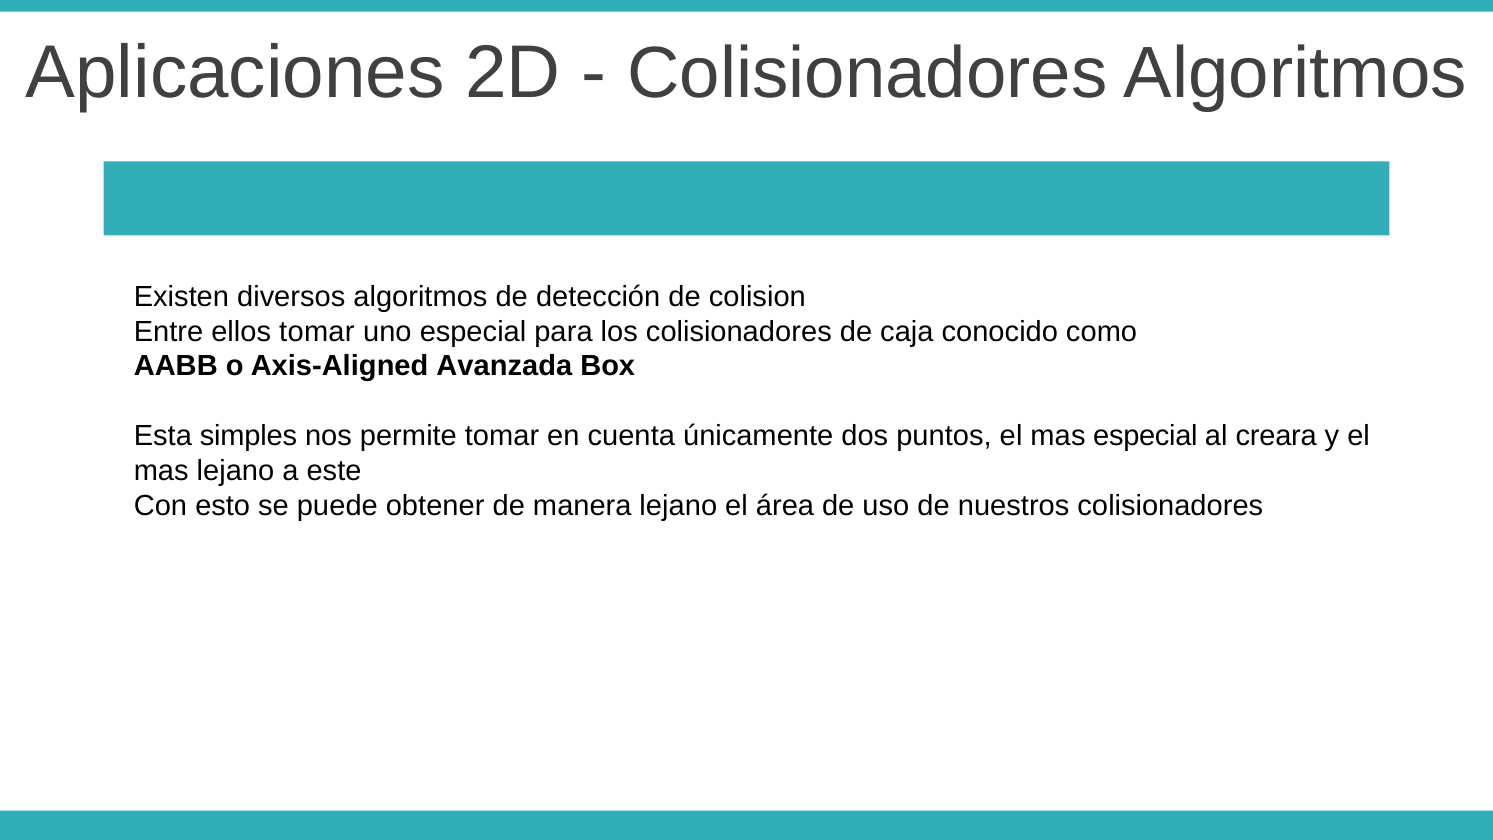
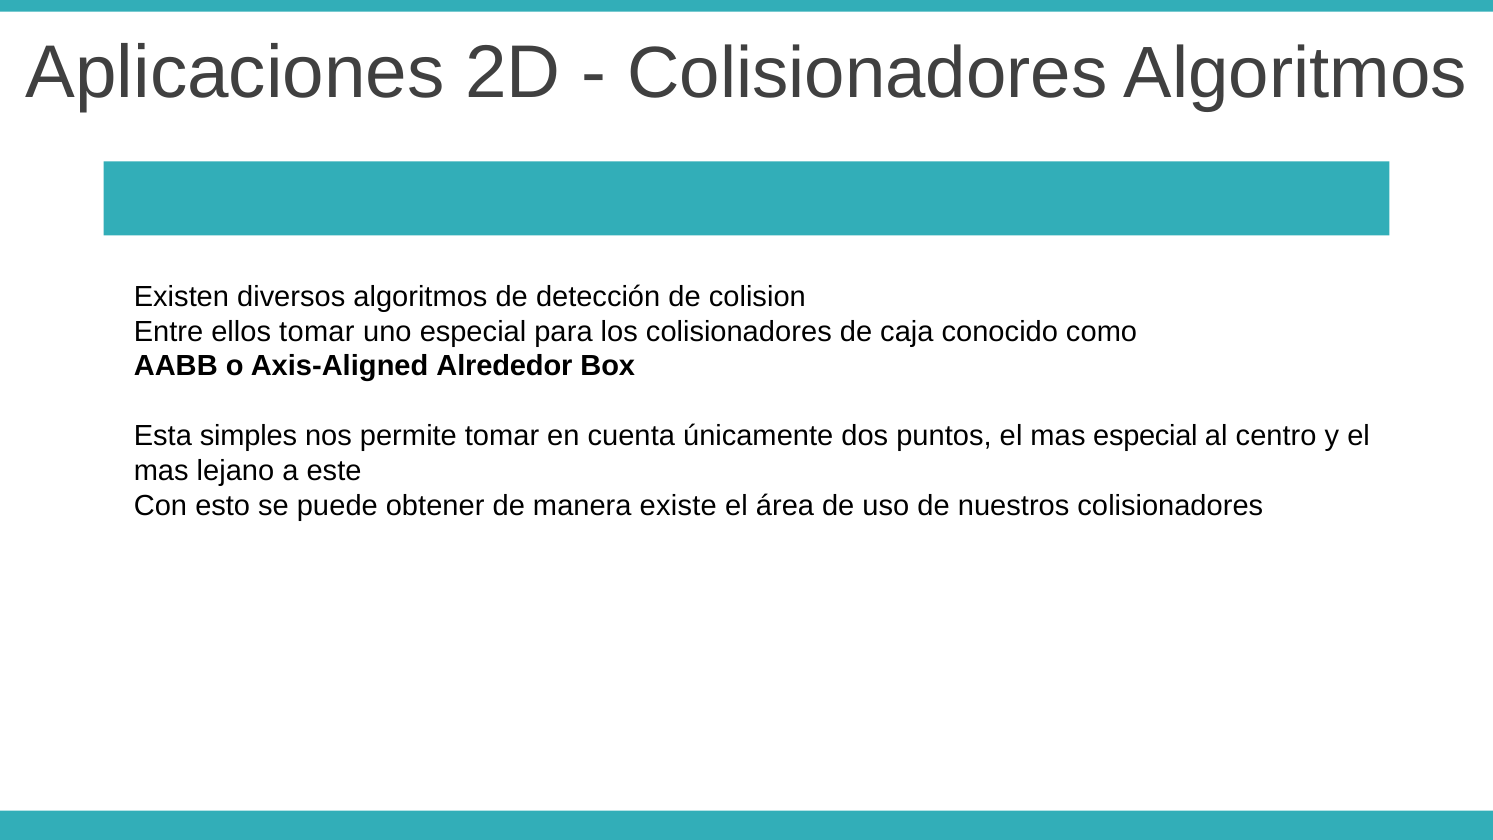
Avanzada: Avanzada -> Alrededor
creara: creara -> centro
manera lejano: lejano -> existe
